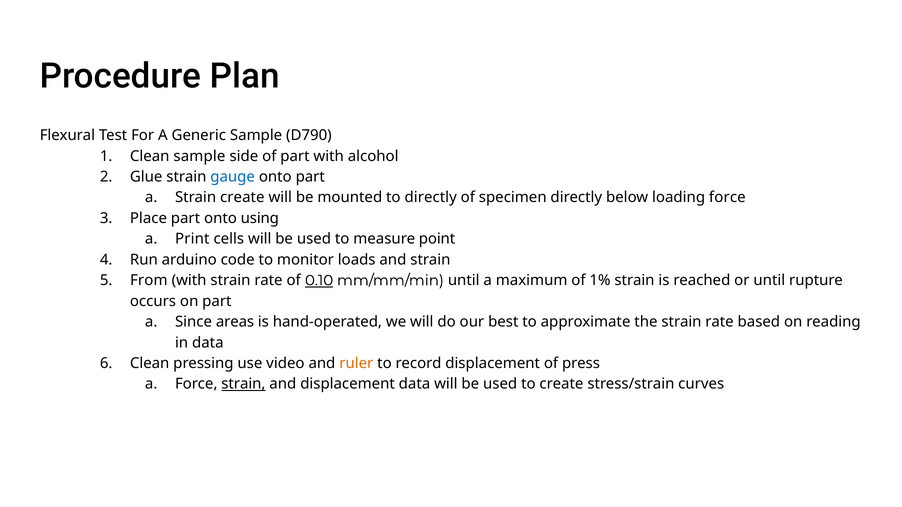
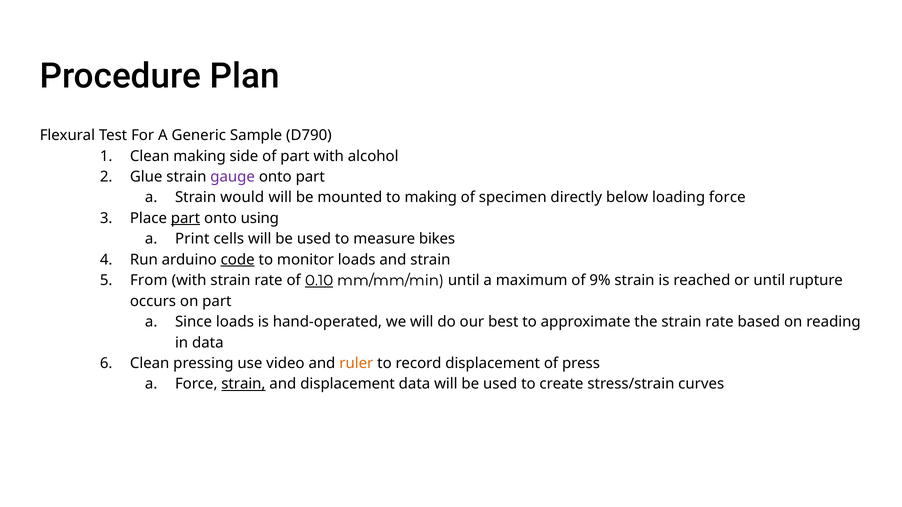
Clean sample: sample -> making
gauge colour: blue -> purple
Strain create: create -> would
to directly: directly -> making
part at (185, 218) underline: none -> present
point: point -> bikes
code underline: none -> present
1%: 1% -> 9%
Since areas: areas -> loads
